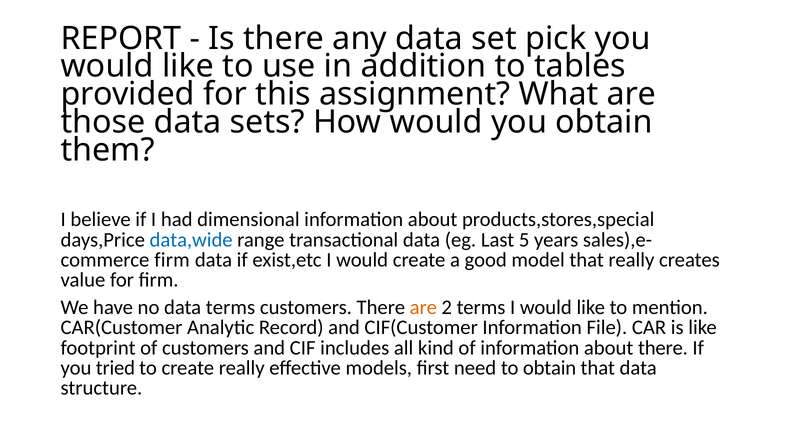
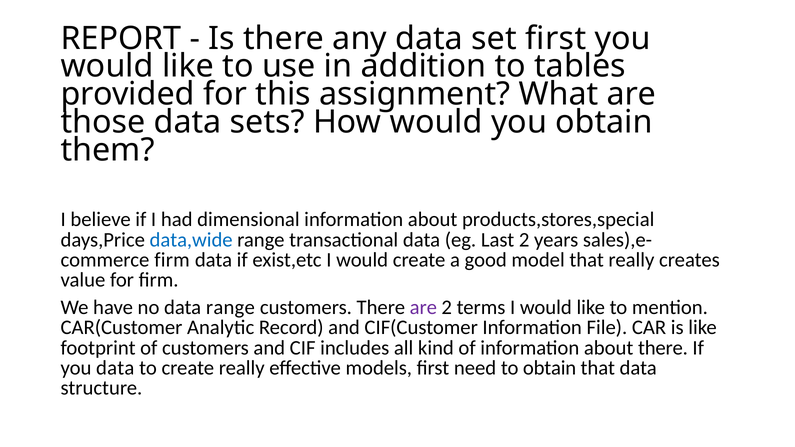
set pick: pick -> first
Last 5: 5 -> 2
data terms: terms -> range
are at (423, 308) colour: orange -> purple
you tried: tried -> data
